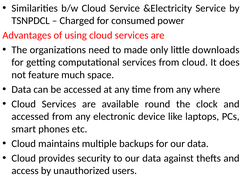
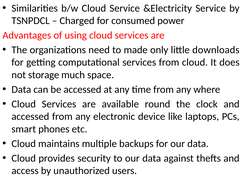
feature: feature -> storage
